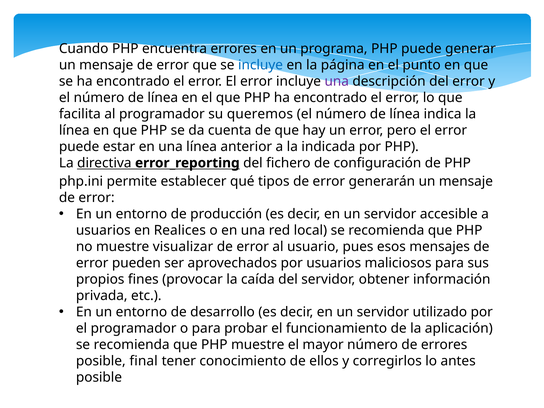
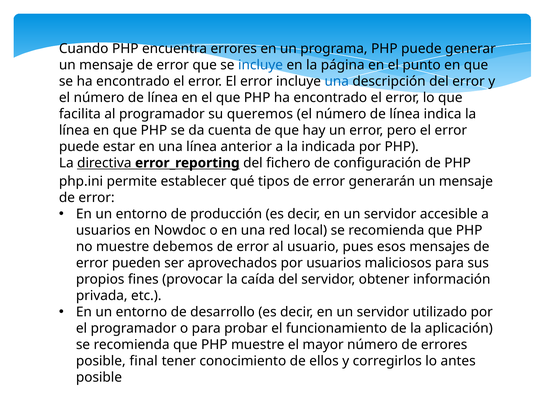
una at (337, 81) colour: purple -> blue
Realices: Realices -> Nowdoc
visualizar: visualizar -> debemos
